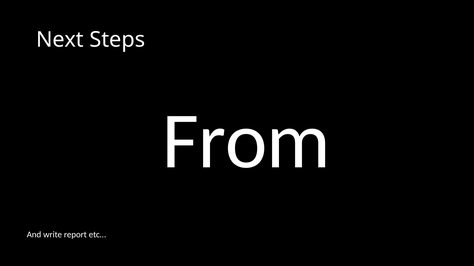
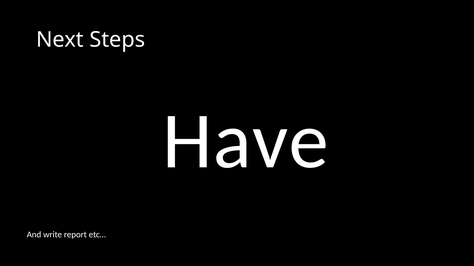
From: From -> Have
